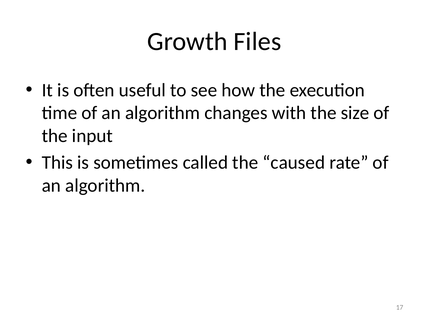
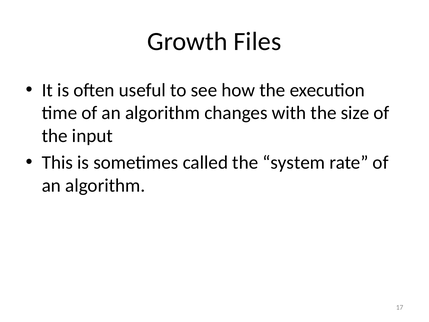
caused: caused -> system
